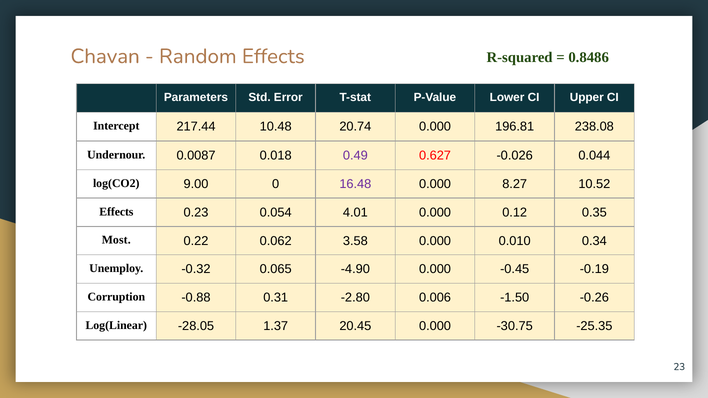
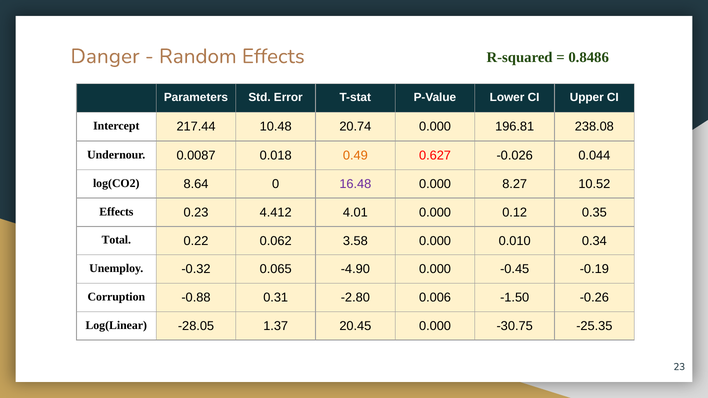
Chavan: Chavan -> Danger
0.49 colour: purple -> orange
9.00: 9.00 -> 8.64
0.054: 0.054 -> 4.412
Most: Most -> Total
